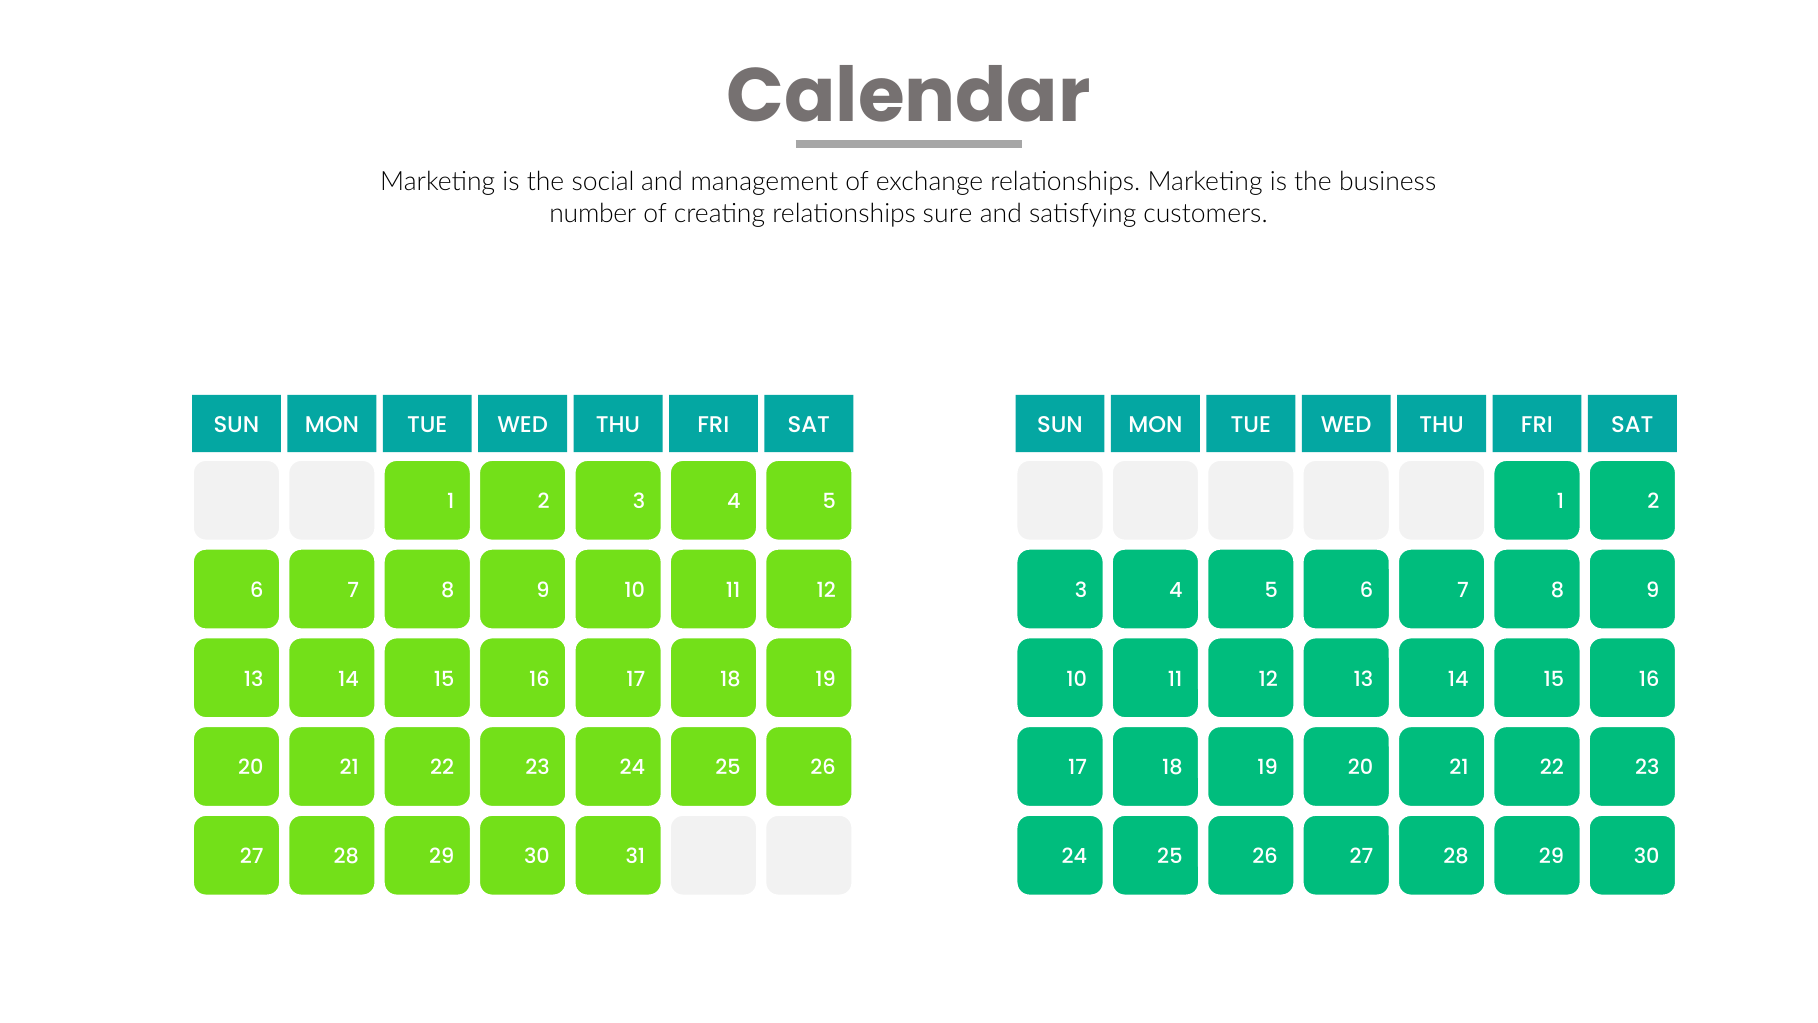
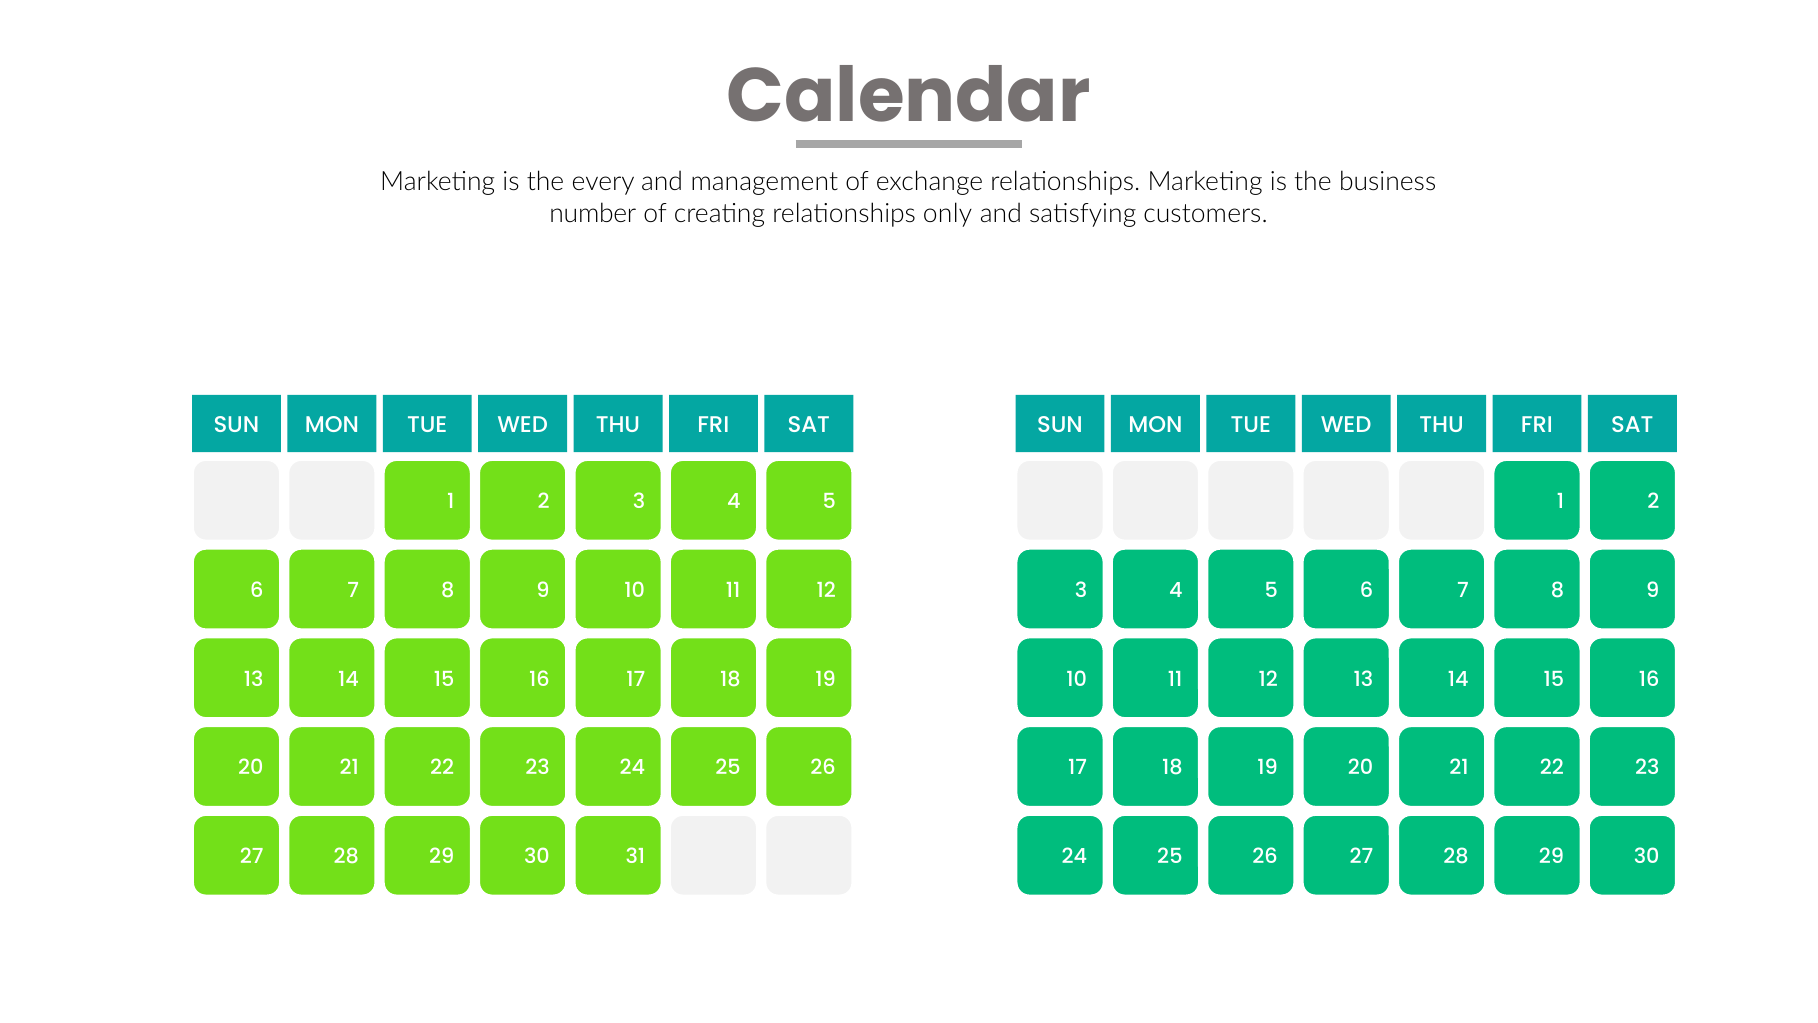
social: social -> every
sure: sure -> only
